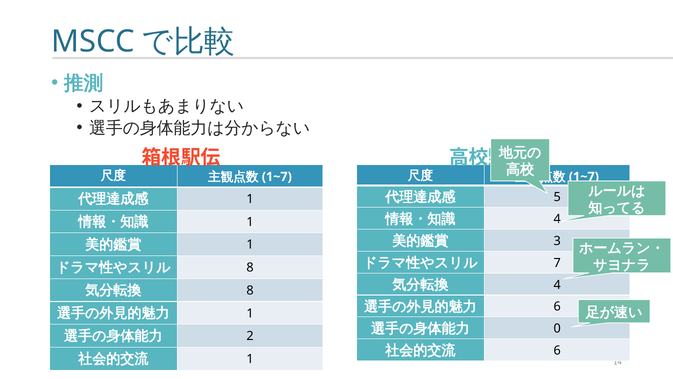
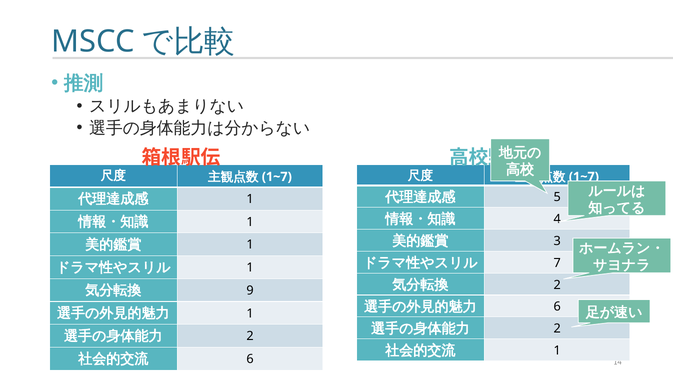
8 at (250, 267): 8 -> 1
4 at (557, 285): 4 -> 2
8 at (250, 290): 8 -> 9
0 at (557, 328): 0 -> 2
6 at (557, 350): 6 -> 1
1 at (250, 359): 1 -> 6
